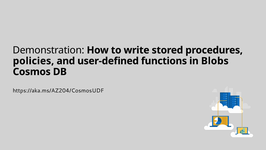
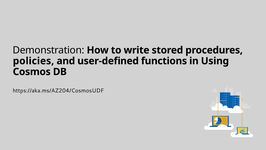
Blobs: Blobs -> Using
